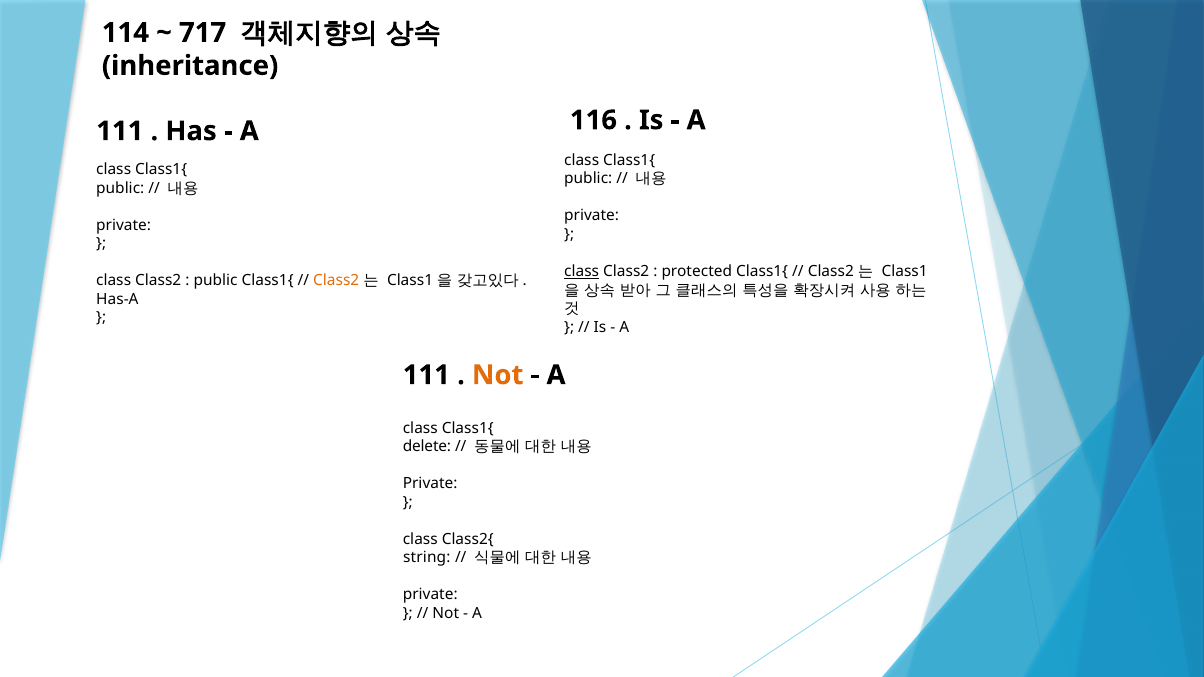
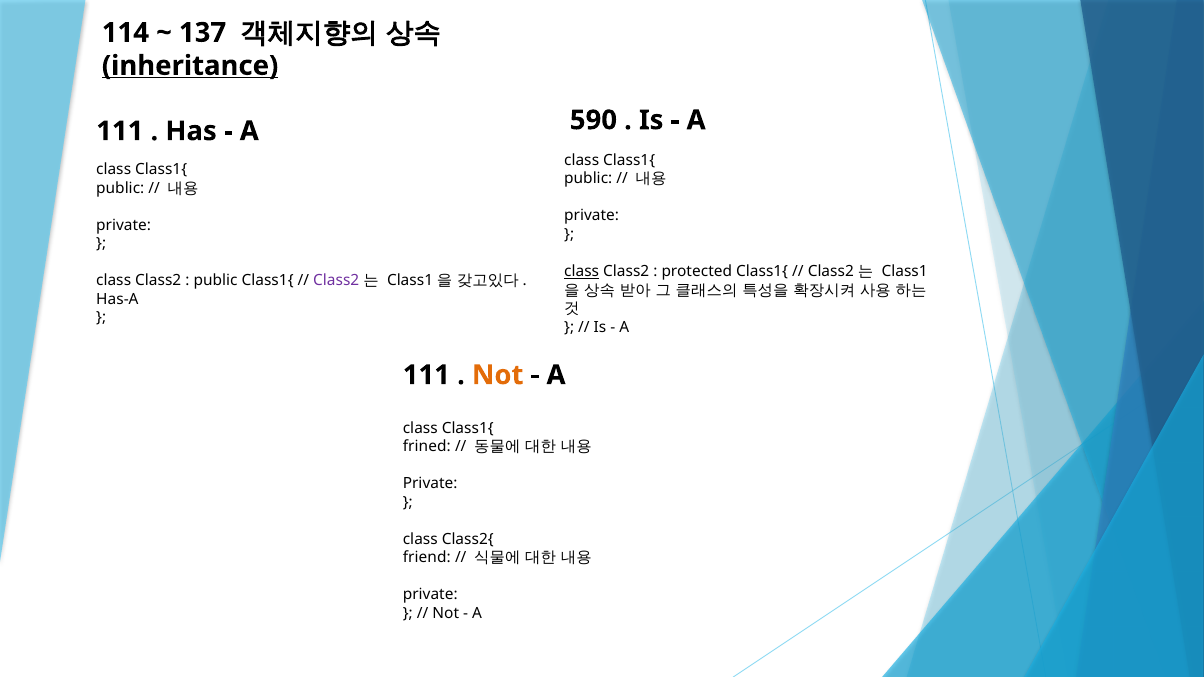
717: 717 -> 137
inheritance underline: none -> present
116: 116 -> 590
Class2 at (336, 281) colour: orange -> purple
delete: delete -> frined
string: string -> friend
